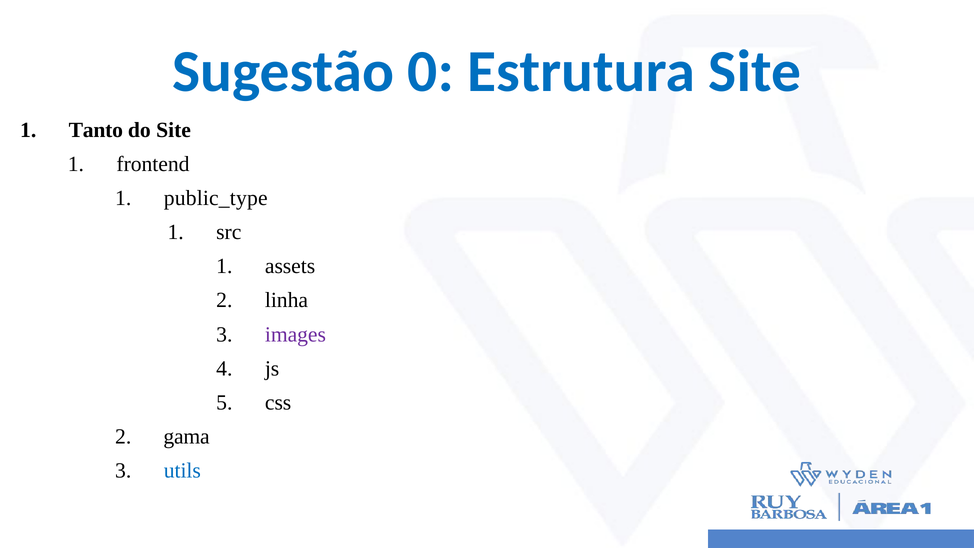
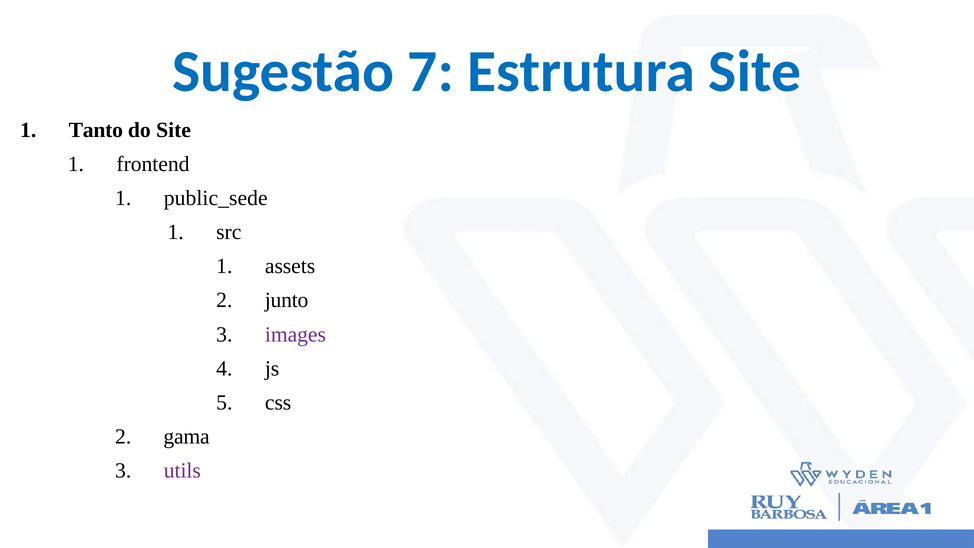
0: 0 -> 7
public_type: public_type -> public_sede
linha: linha -> junto
utils colour: blue -> purple
